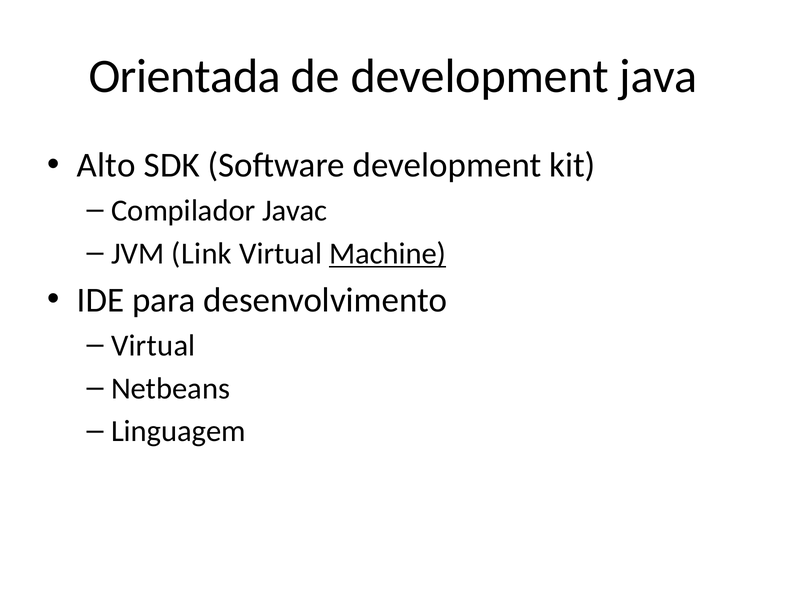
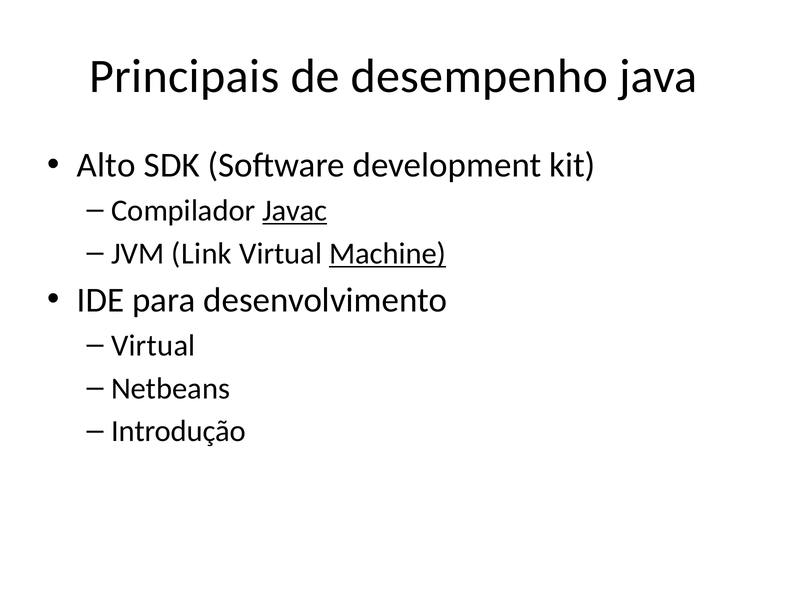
Orientada: Orientada -> Principais
de development: development -> desempenho
Javac underline: none -> present
Linguagem: Linguagem -> Introdução
